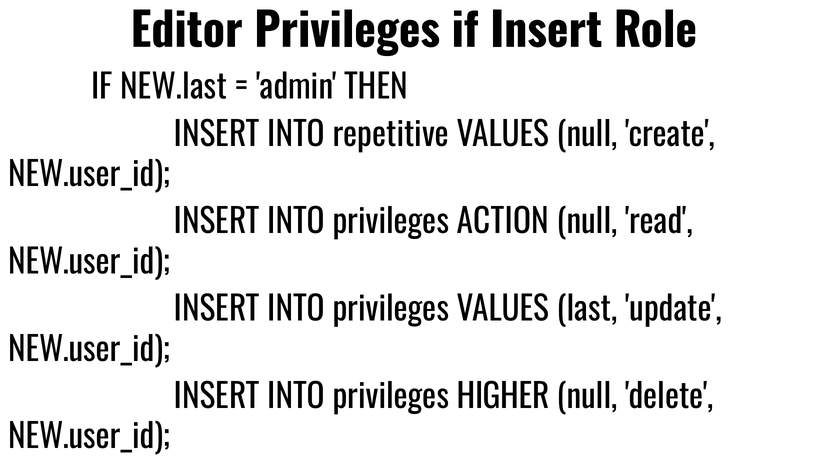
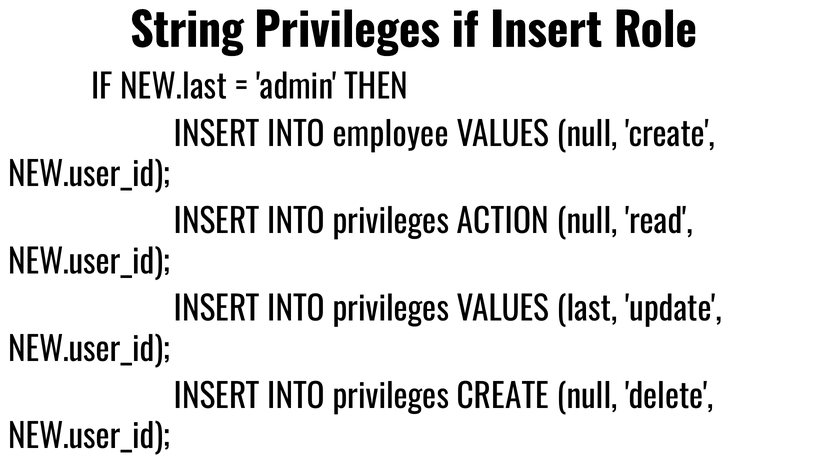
Editor: Editor -> String
repetitive: repetitive -> employee
privileges HIGHER: HIGHER -> CREATE
